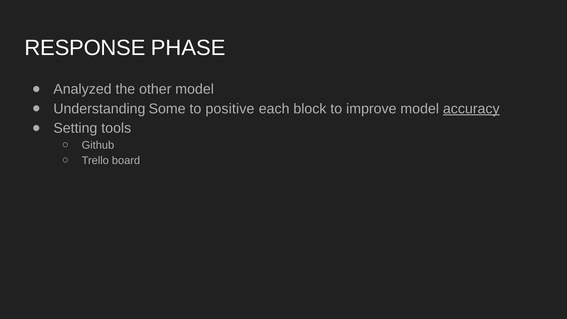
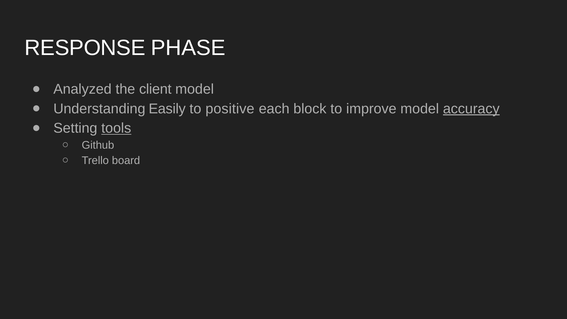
other: other -> client
Some: Some -> Easily
tools underline: none -> present
